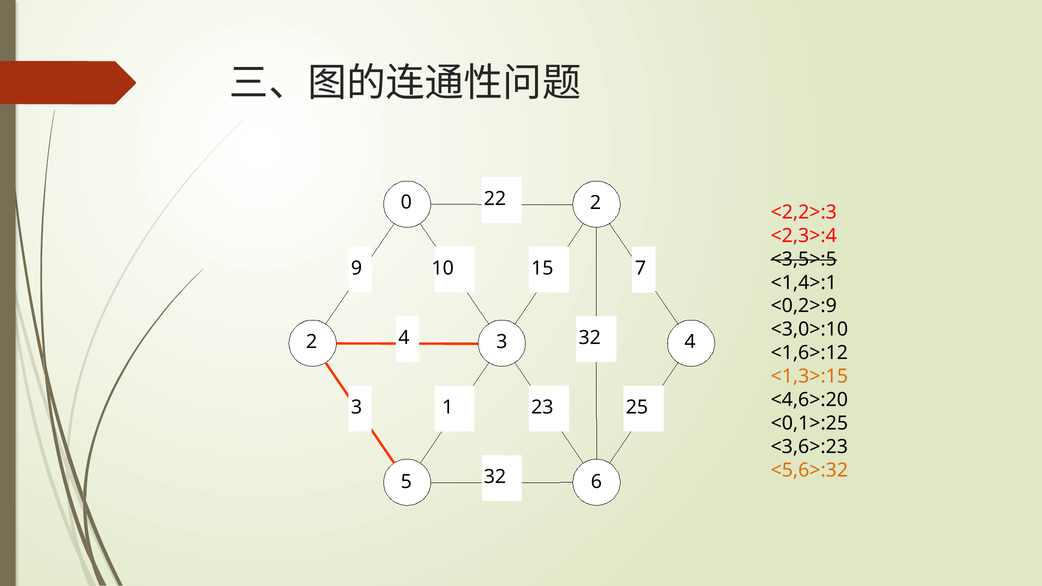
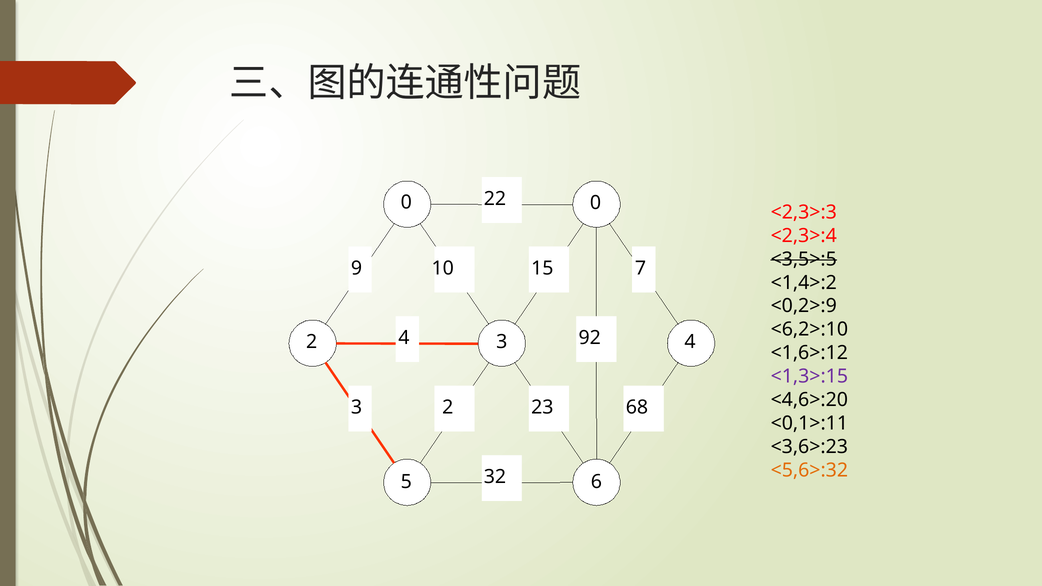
0 2: 2 -> 0
<2,2>:3: <2,2>:3 -> <2,3>:3
<1,4>:1: <1,4>:1 -> <1,4>:2
<3,0>:10: <3,0>:10 -> <6,2>:10
4 32: 32 -> 92
<1,3>:15 colour: orange -> purple
3 1: 1 -> 2
25: 25 -> 68
<0,1>:25: <0,1>:25 -> <0,1>:11
